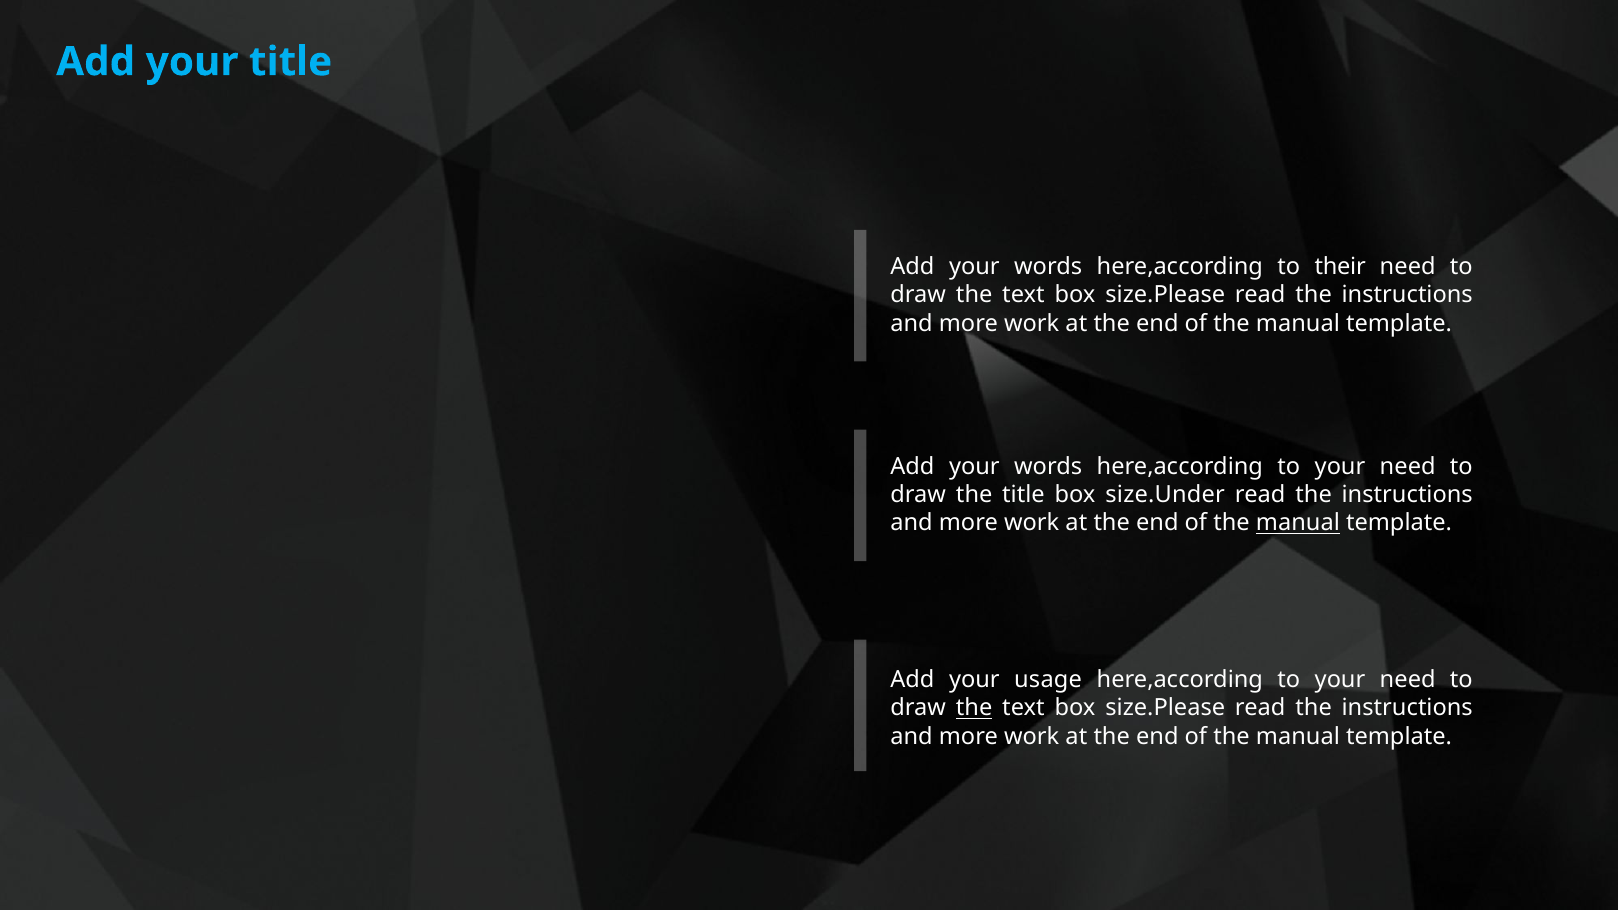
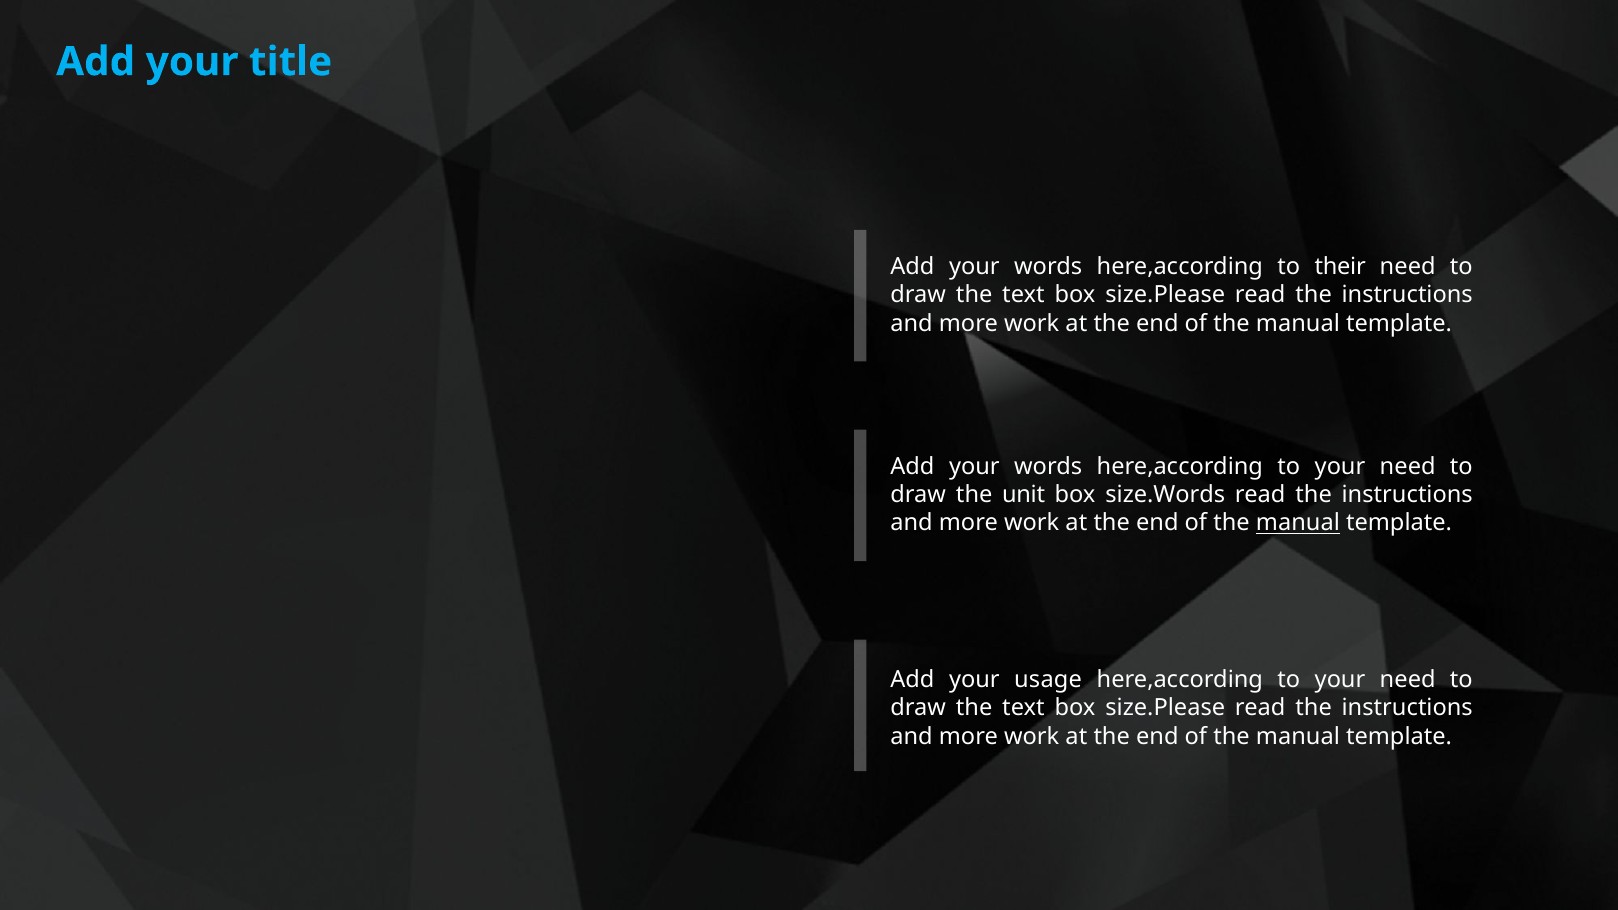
the title: title -> unit
size.Under: size.Under -> size.Words
the at (974, 708) underline: present -> none
